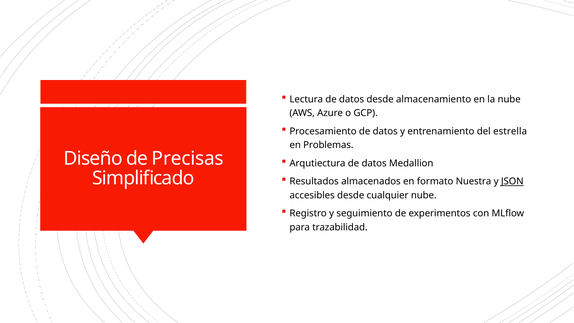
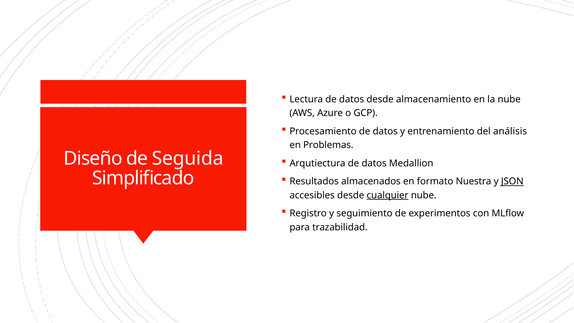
estrella: estrella -> análisis
Precisas: Precisas -> Seguida
cualquier underline: none -> present
